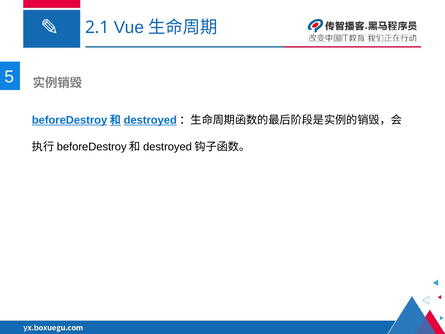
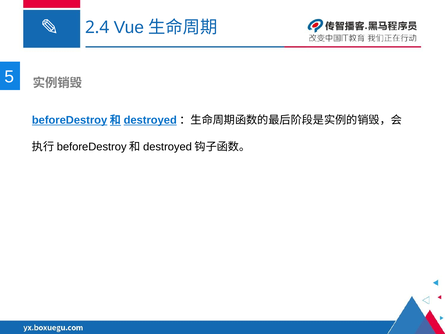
2.1: 2.1 -> 2.4
